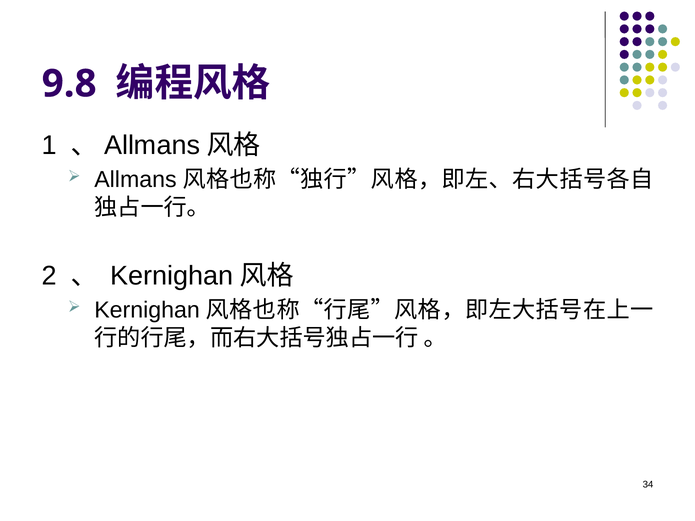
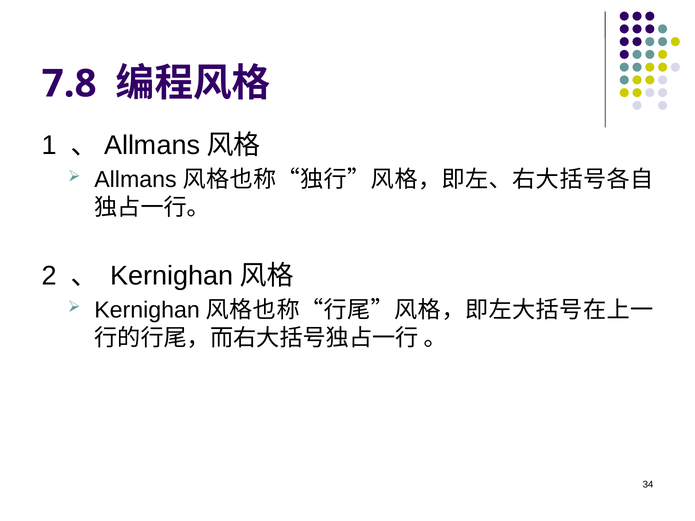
9.8: 9.8 -> 7.8
